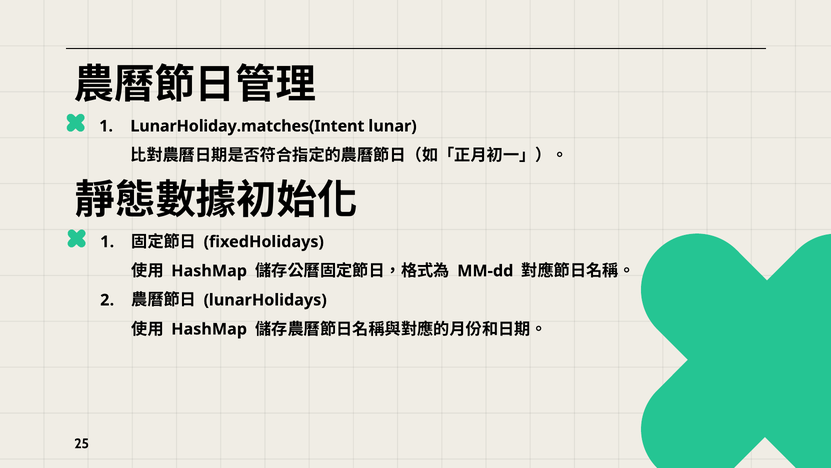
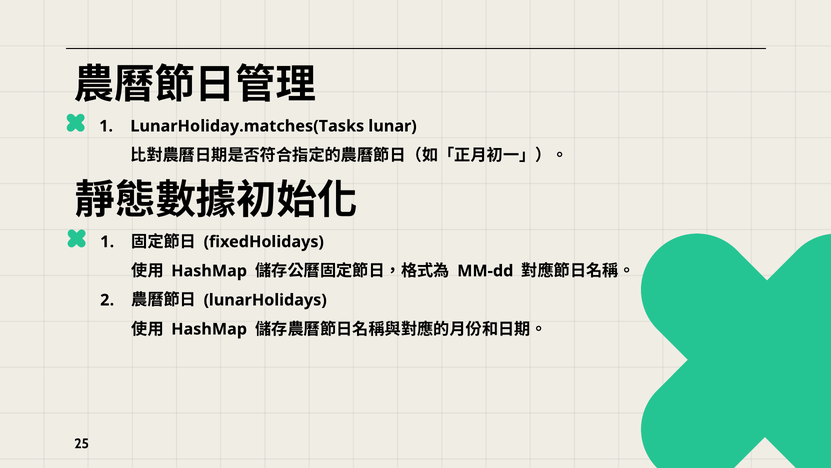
LunarHoliday.matches(Intent: LunarHoliday.matches(Intent -> LunarHoliday.matches(Tasks
